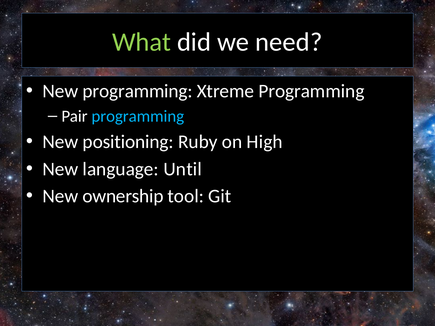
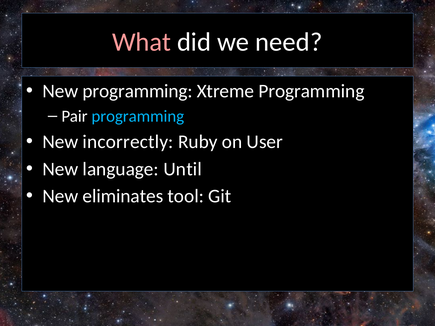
What colour: light green -> pink
positioning: positioning -> incorrectly
High: High -> User
ownership: ownership -> eliminates
